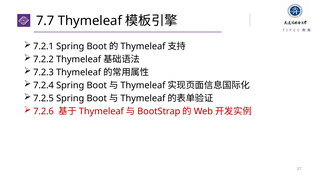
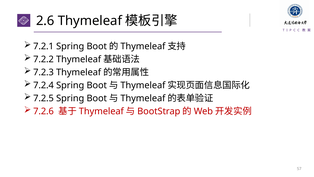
7.7: 7.7 -> 2.6
